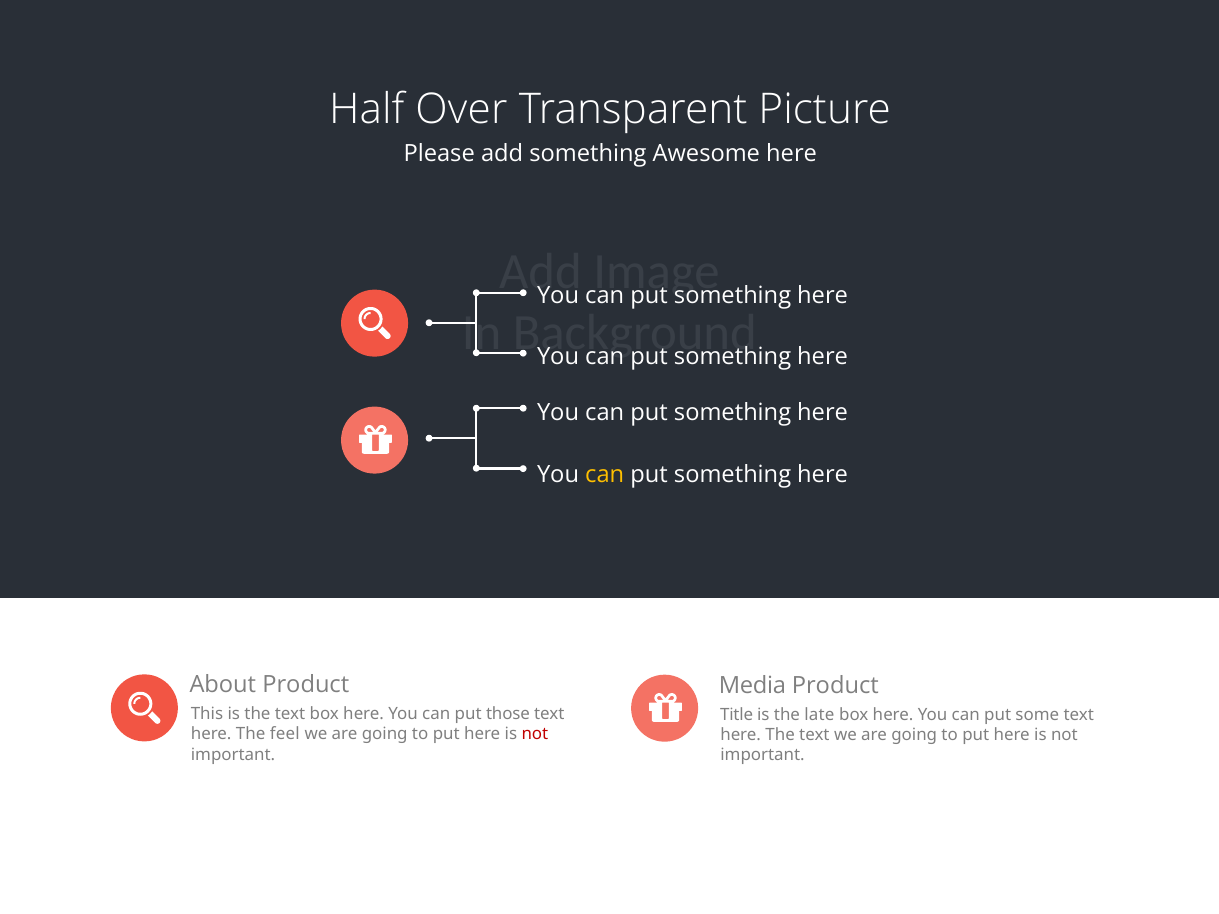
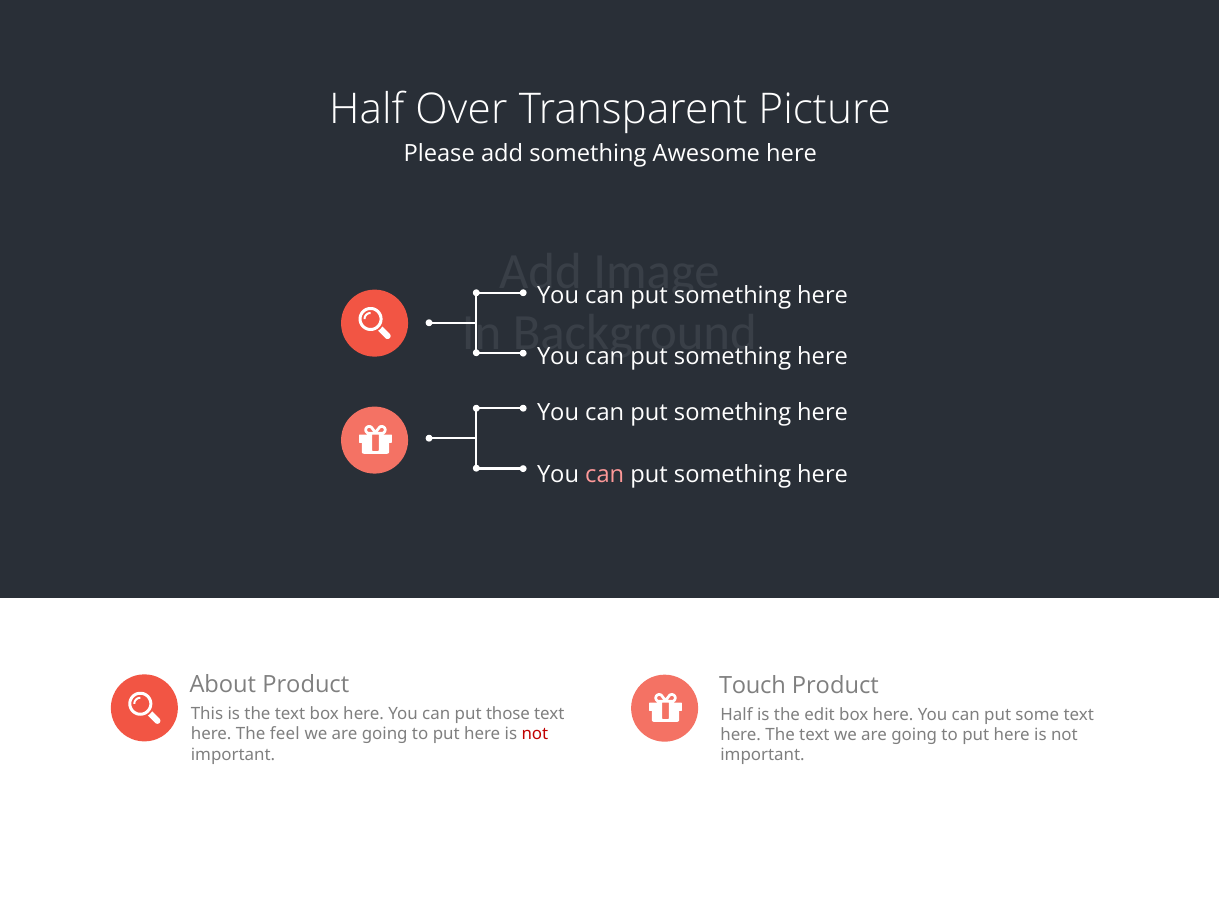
can at (605, 474) colour: yellow -> pink
Media: Media -> Touch
Title at (737, 715): Title -> Half
late: late -> edit
